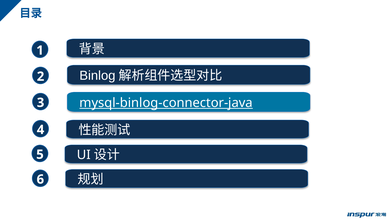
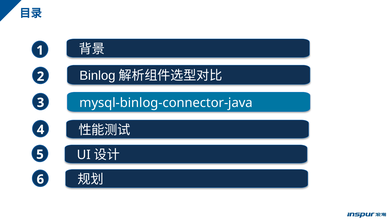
mysql-binlog-connector-java underline: present -> none
